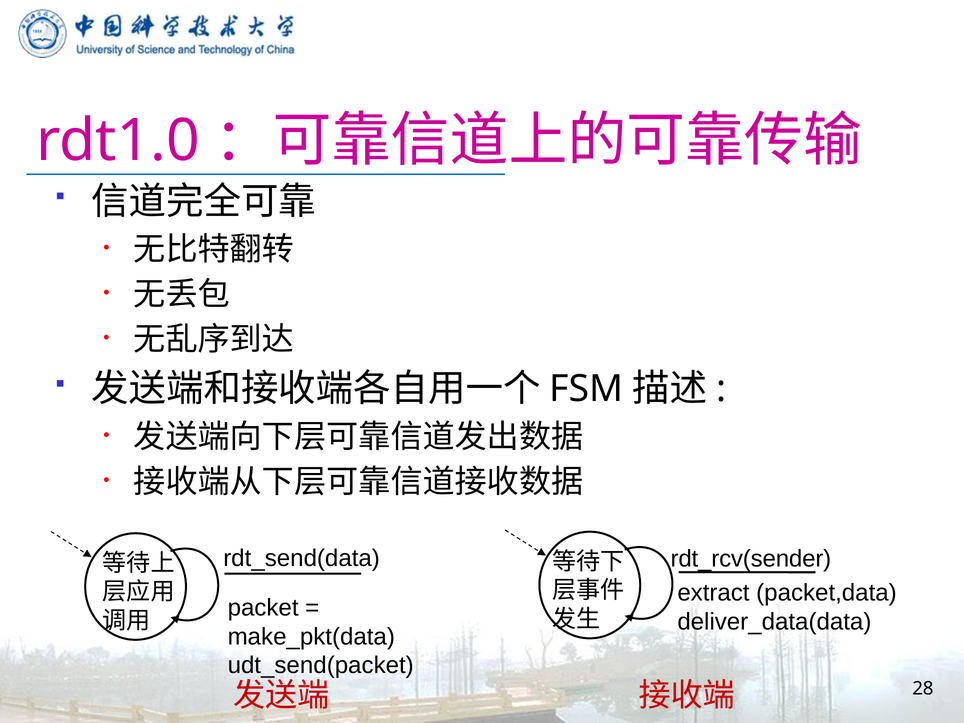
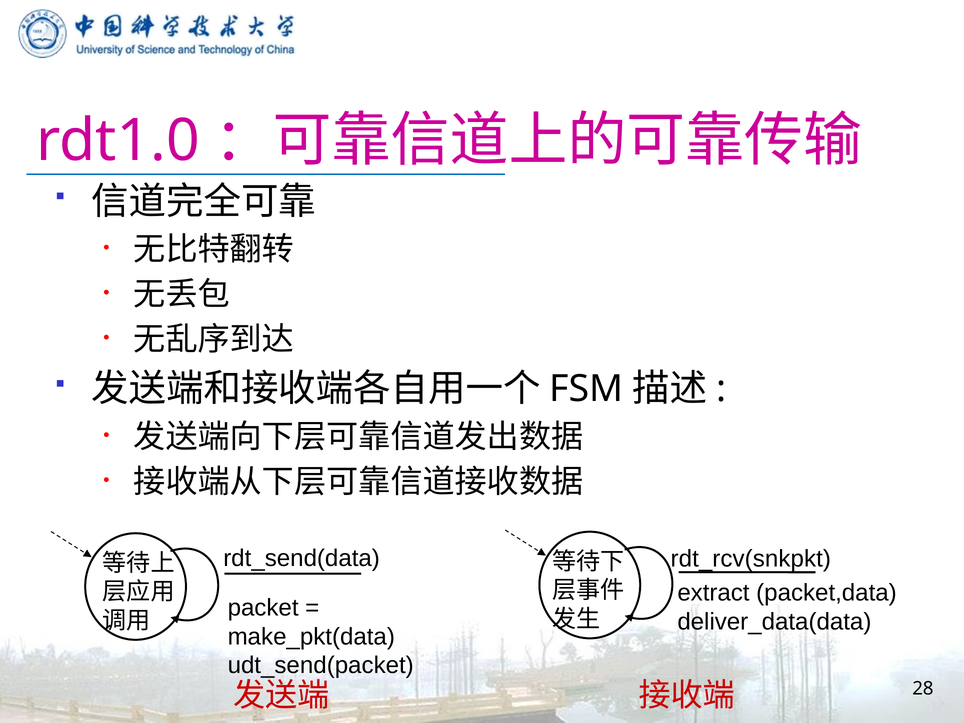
rdt_rcv(sender: rdt_rcv(sender -> rdt_rcv(snkpkt
